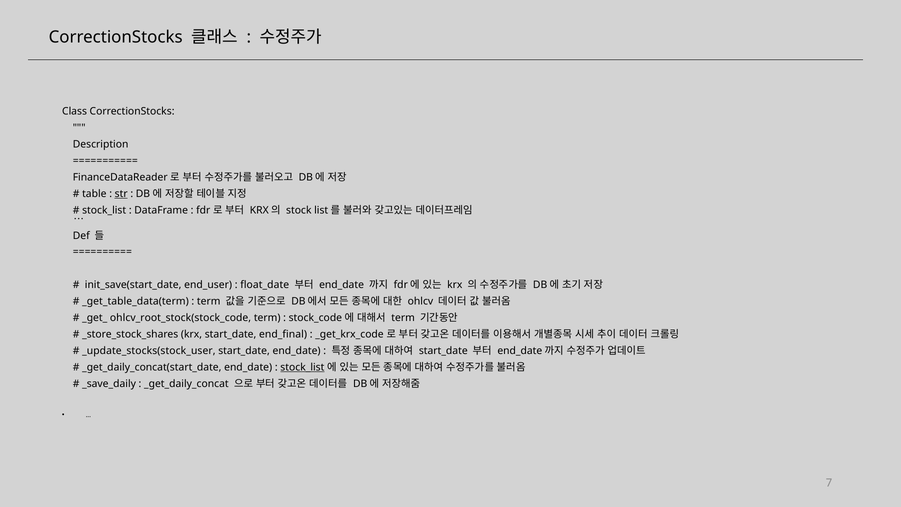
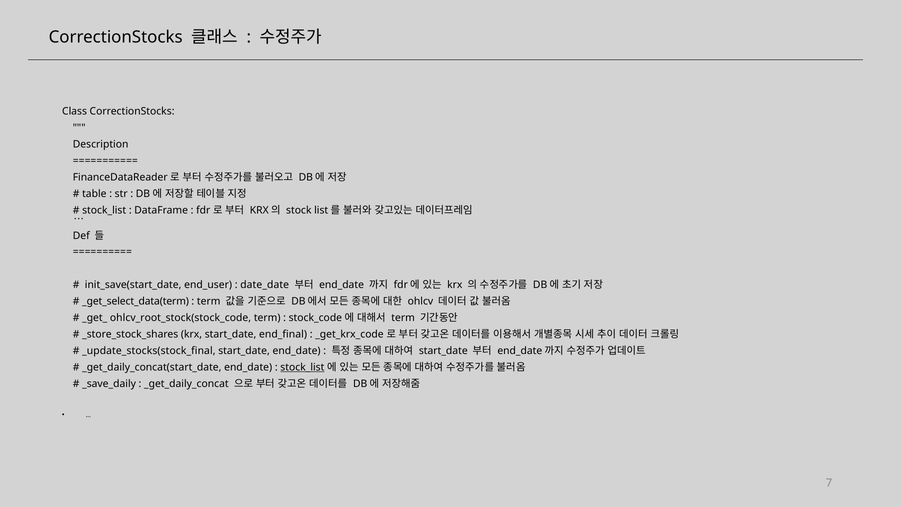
str underline: present -> none
float_date: float_date -> date_date
_get_table_data(term: _get_table_data(term -> _get_select_data(term
_update_stocks(stock_user: _update_stocks(stock_user -> _update_stocks(stock_final
